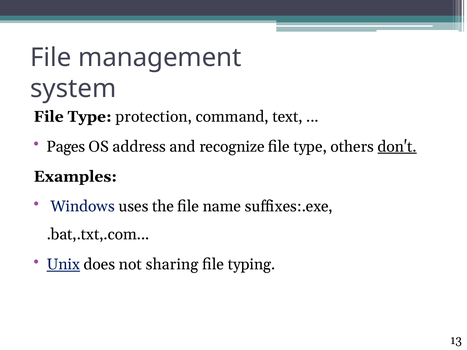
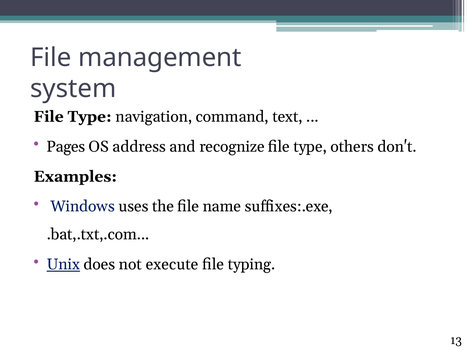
protection: protection -> navigation
don't underline: present -> none
sharing: sharing -> execute
